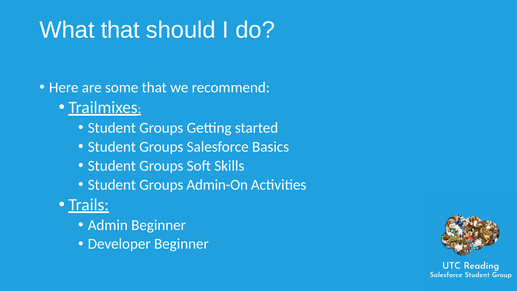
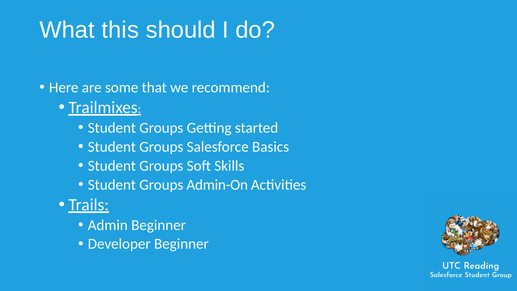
What that: that -> this
